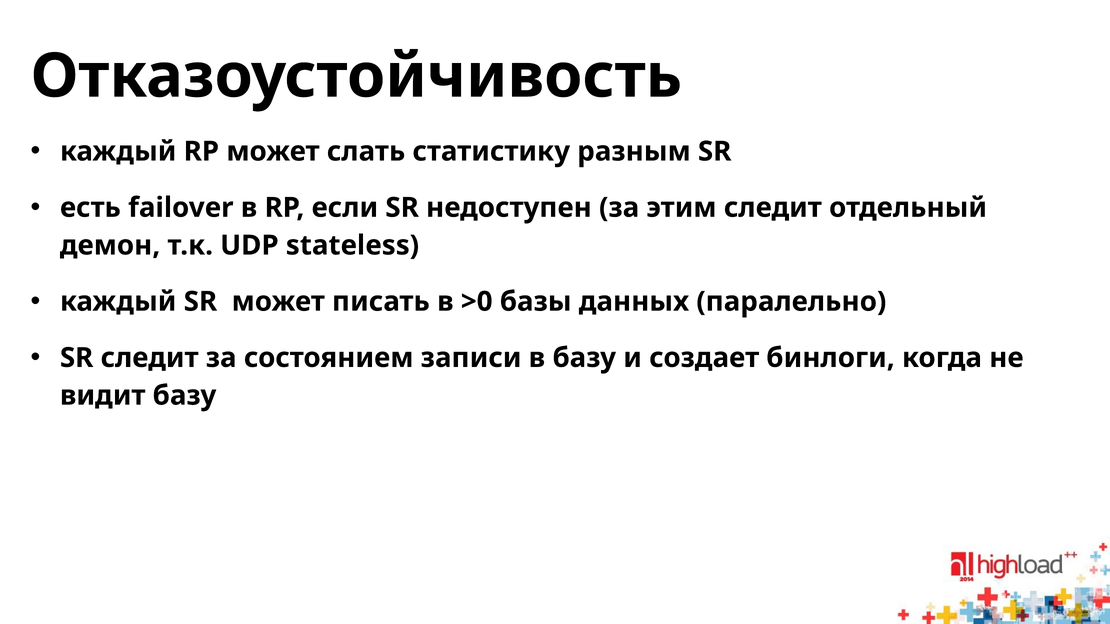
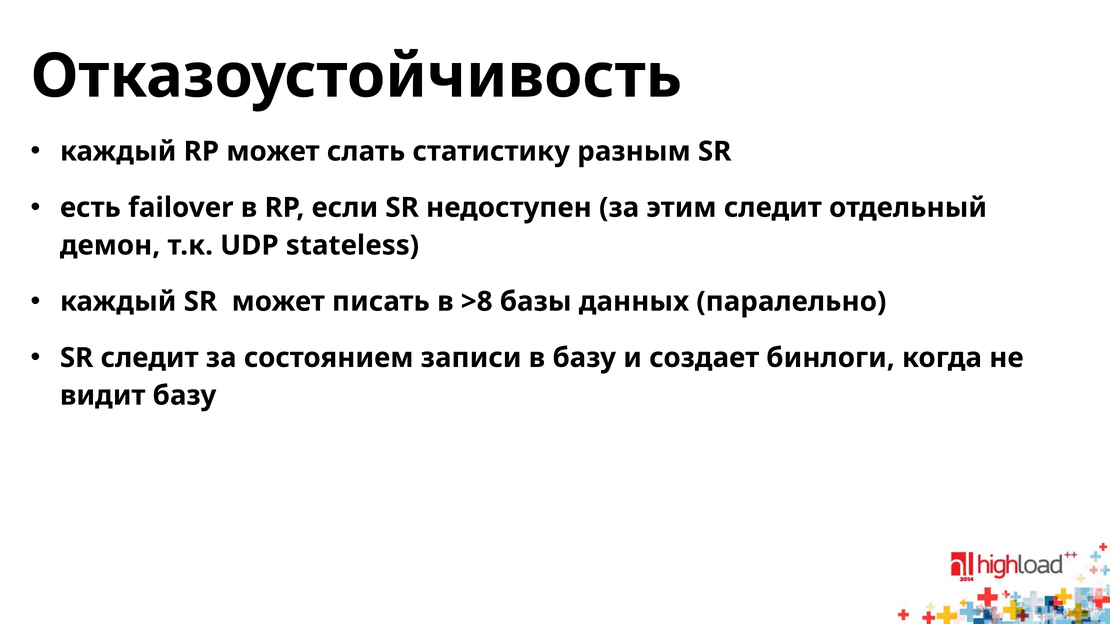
>0: >0 -> >8
